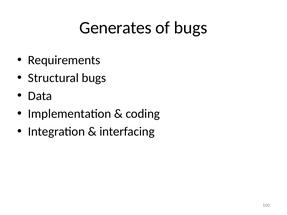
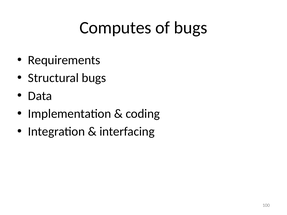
Generates: Generates -> Computes
